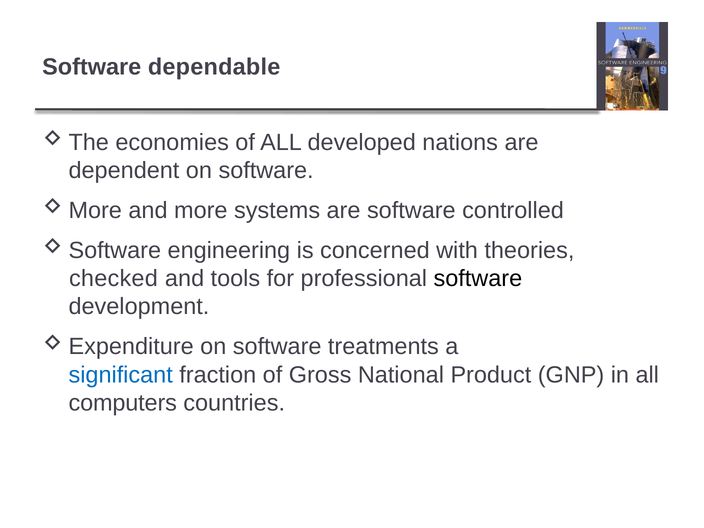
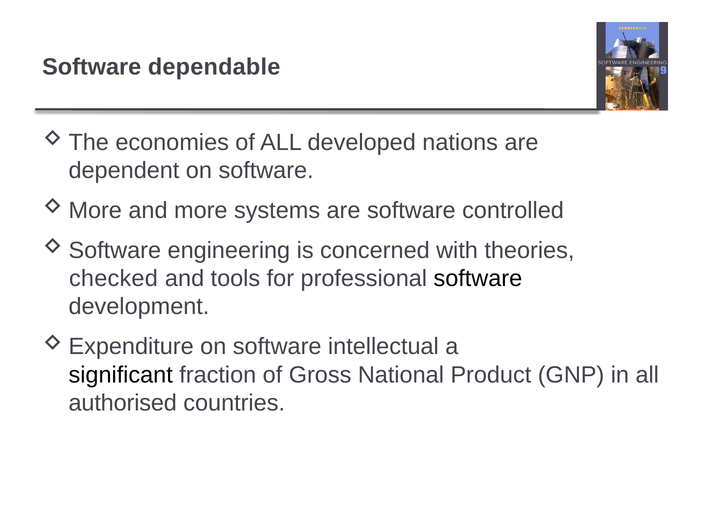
treatments: treatments -> intellectual
significant colour: blue -> black
computers: computers -> authorised
